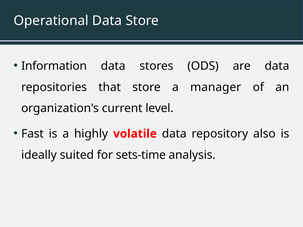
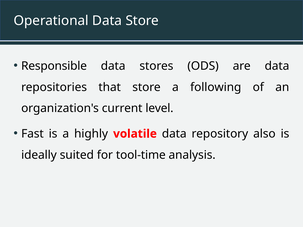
Information: Information -> Responsible
manager: manager -> following
sets-time: sets-time -> tool-time
